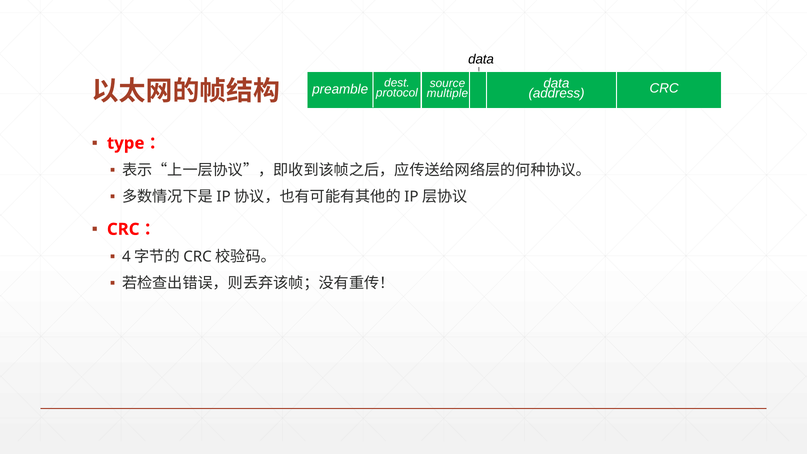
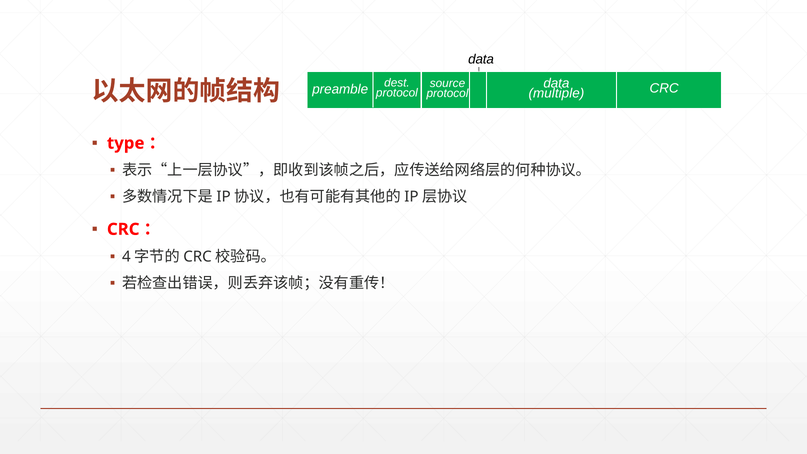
address: address -> multiple
multiple at (447, 93): multiple -> protocol
